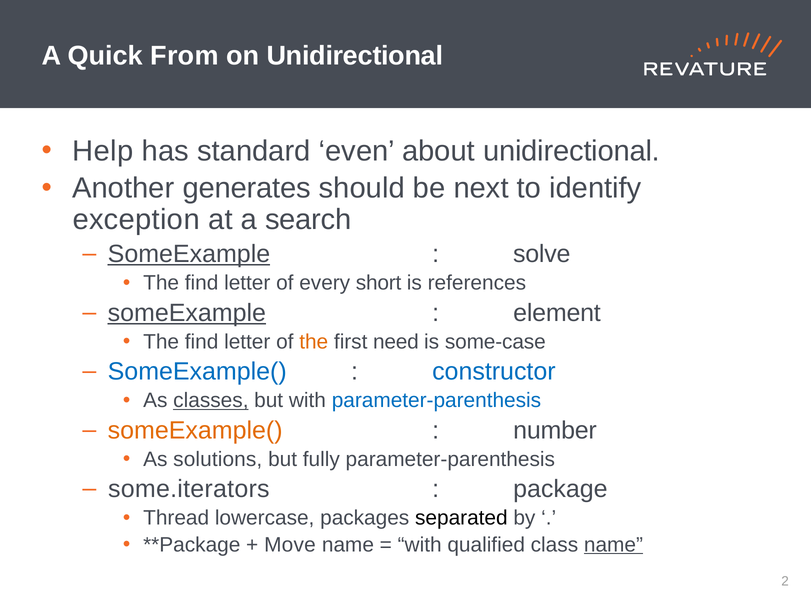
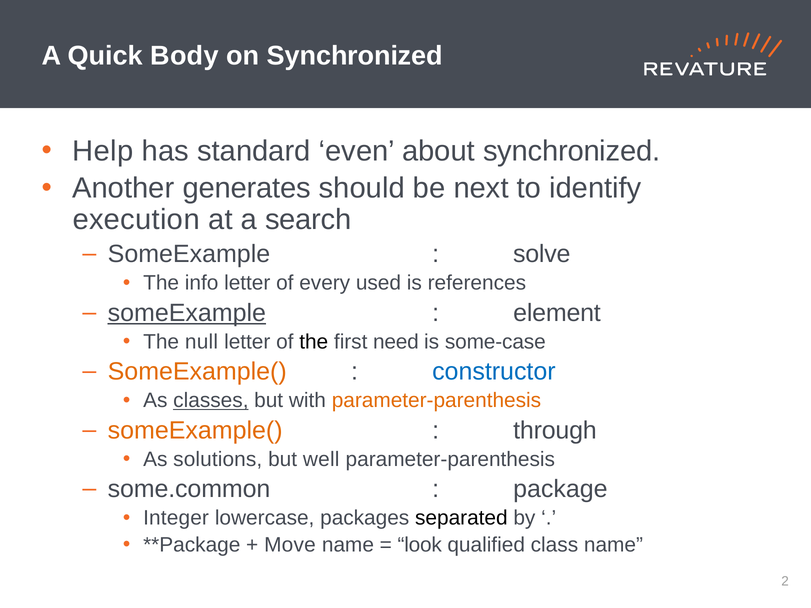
From: From -> Body
on Unidirectional: Unidirectional -> Synchronized
about unidirectional: unidirectional -> synchronized
exception: exception -> execution
SomeExample at (189, 254) underline: present -> none
find at (202, 283): find -> info
short: short -> used
find at (202, 342): find -> null
the at (314, 342) colour: orange -> black
SomeExample( at (197, 372) colour: blue -> orange
parameter-parenthesis at (436, 401) colour: blue -> orange
number: number -> through
fully: fully -> well
some.iterators: some.iterators -> some.common
Thread: Thread -> Integer
with at (420, 545): with -> look
name at (613, 545) underline: present -> none
